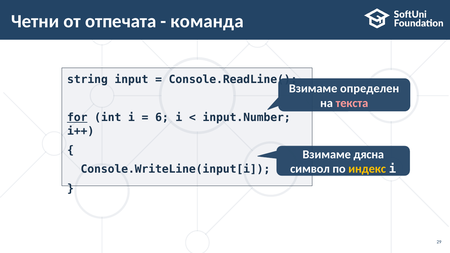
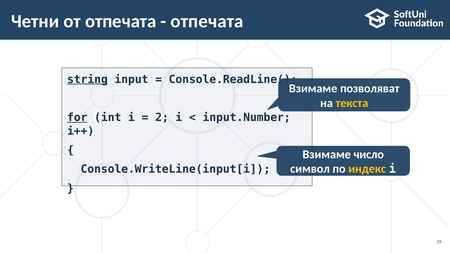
команда at (207, 21): команда -> отпечата
string underline: none -> present
определен: определен -> позволяват
текста colour: pink -> yellow
6: 6 -> 2
дясна: дясна -> число
